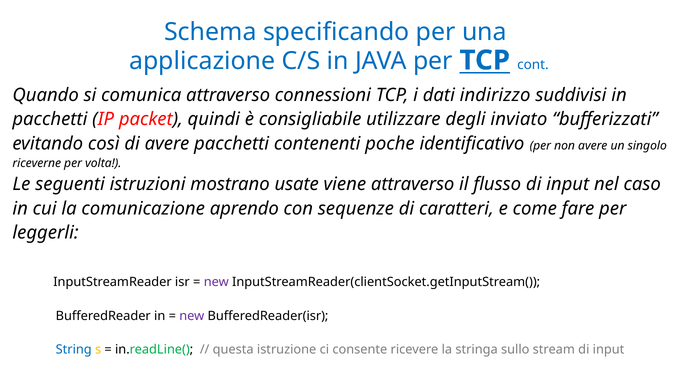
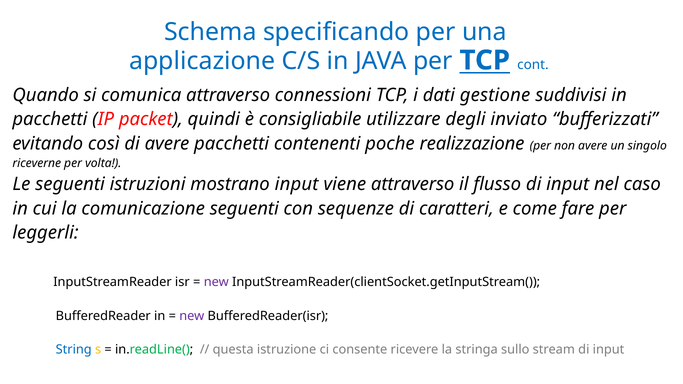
indirizzo: indirizzo -> gestione
identificativo: identificativo -> realizzazione
mostrano usate: usate -> input
comunicazione aprendo: aprendo -> seguenti
